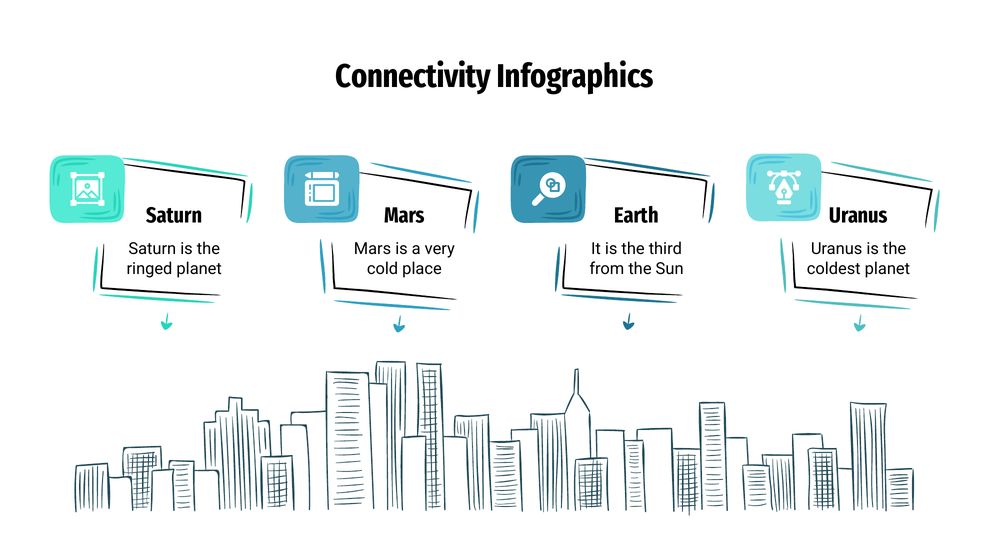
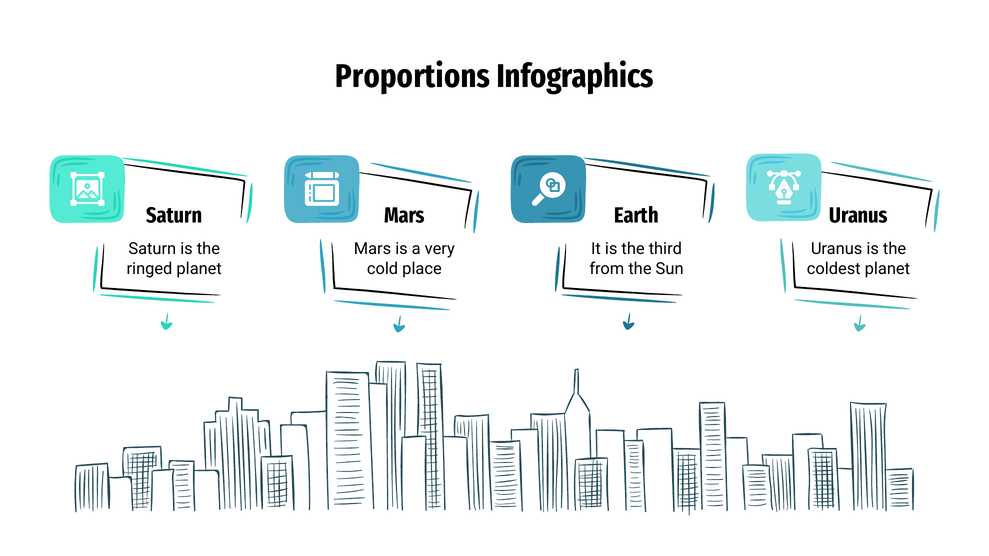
Connectivity: Connectivity -> Proportions
